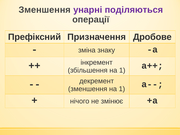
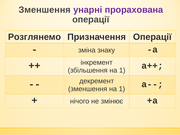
поділяються: поділяються -> прорахована
Префіксний: Префіксний -> Розглянемо
Призначення Дробове: Дробове -> Операції
